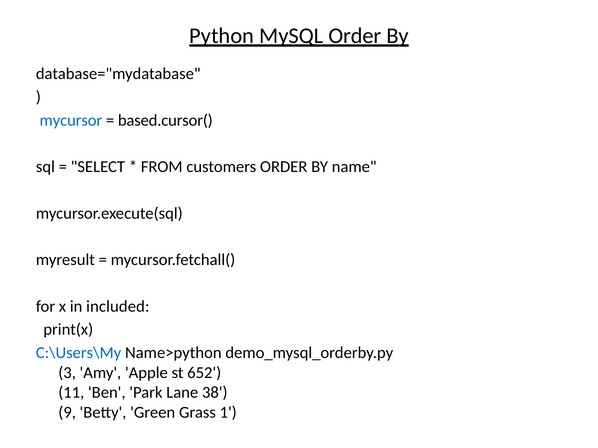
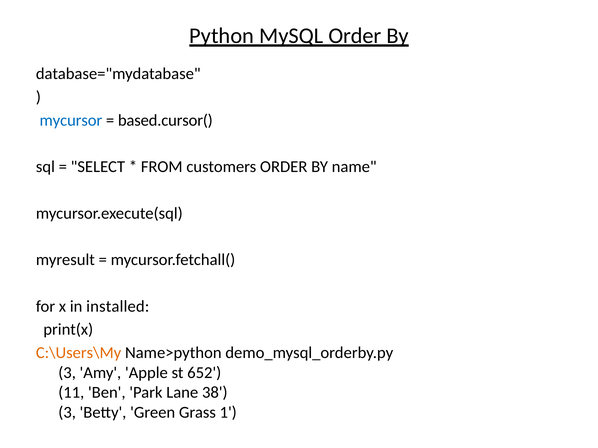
included: included -> installed
C:\Users\My colour: blue -> orange
9 at (67, 413): 9 -> 3
